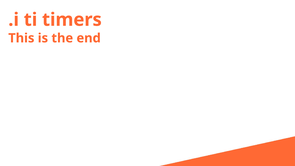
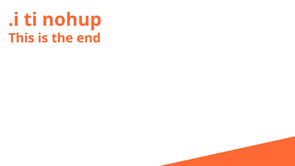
timers: timers -> nohup
